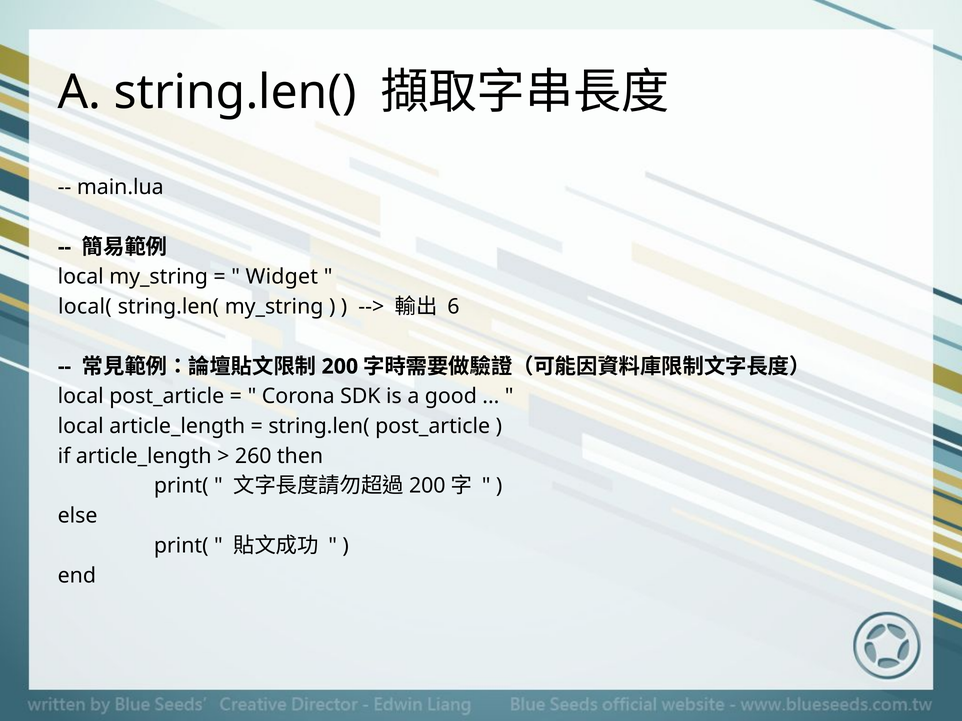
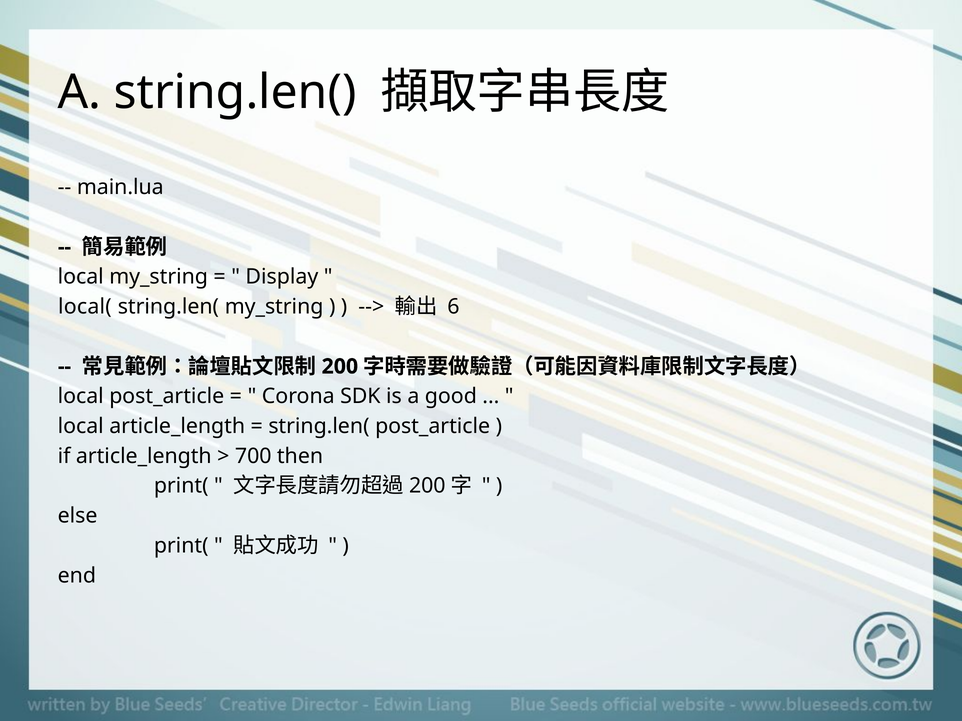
Widget: Widget -> Display
260: 260 -> 700
